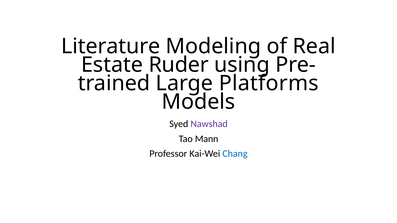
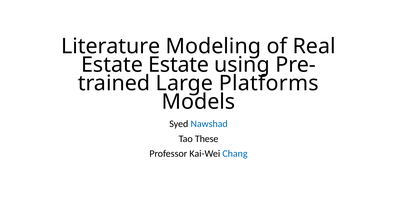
Estate Ruder: Ruder -> Estate
Nawshad colour: purple -> blue
Mann: Mann -> These
